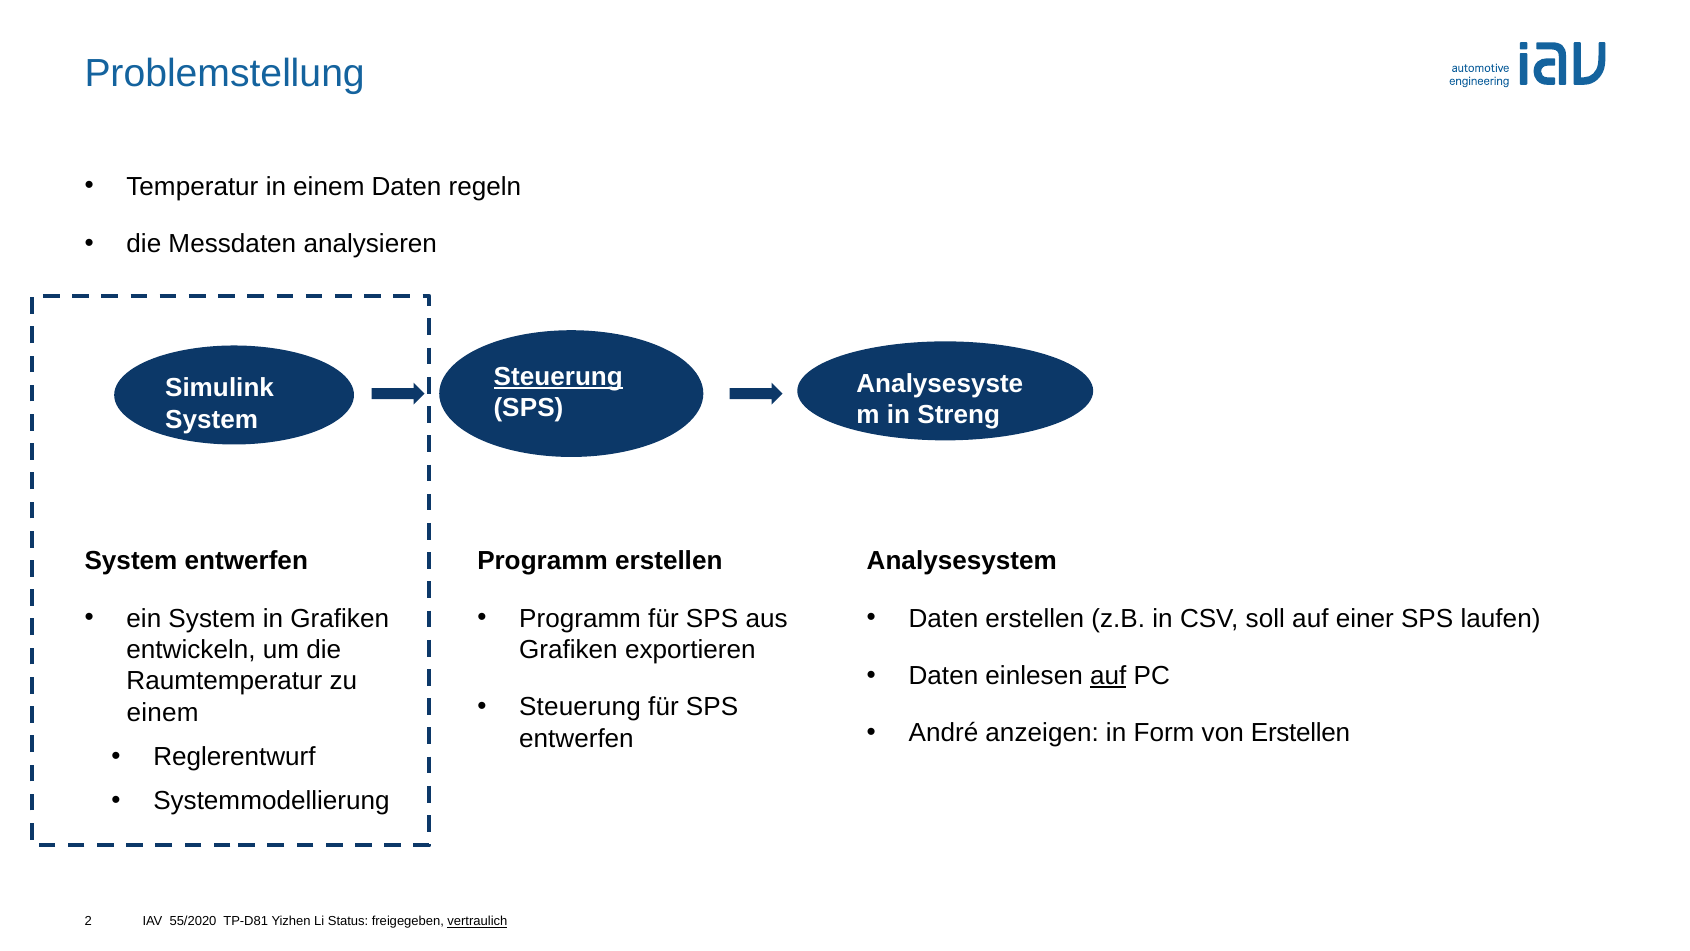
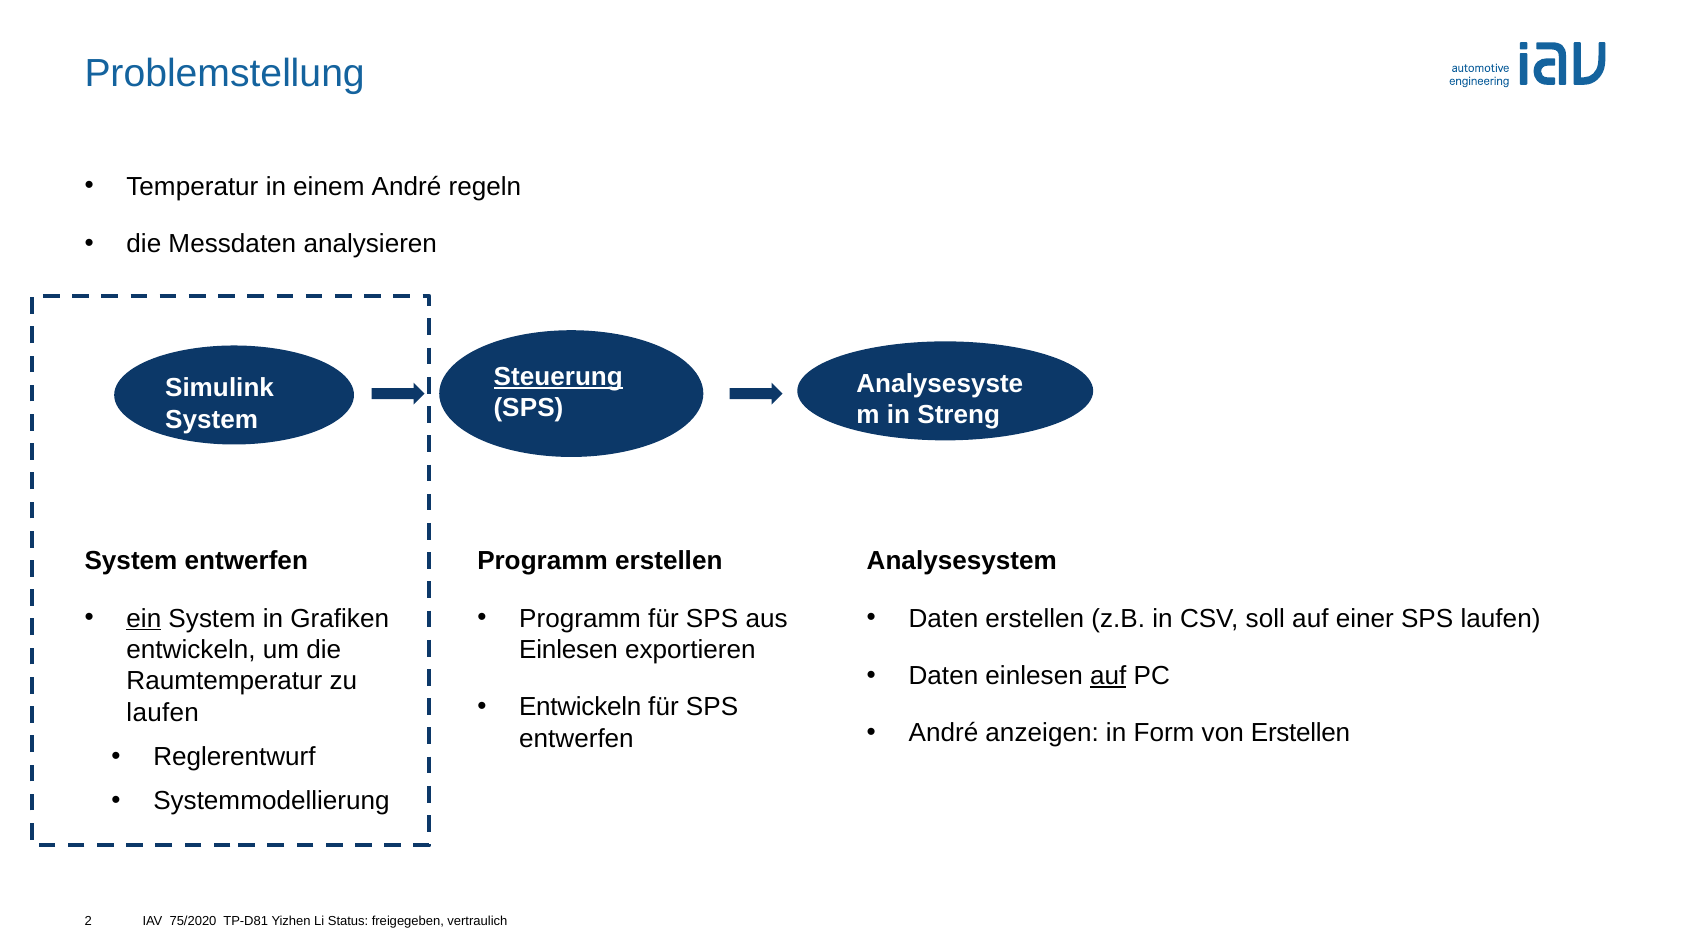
einem Daten: Daten -> André
ein underline: none -> present
Grafiken at (568, 650): Grafiken -> Einlesen
Steuerung at (580, 707): Steuerung -> Entwickeln
einem at (163, 712): einem -> laufen
55/2020: 55/2020 -> 75/2020
vertraulich underline: present -> none
